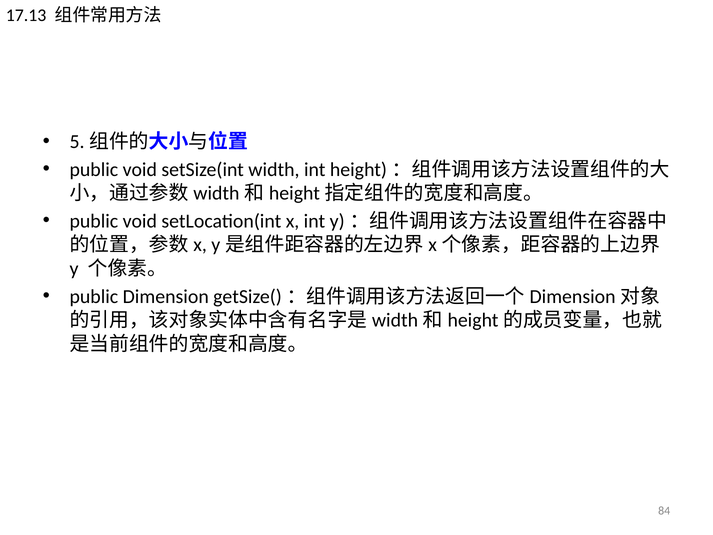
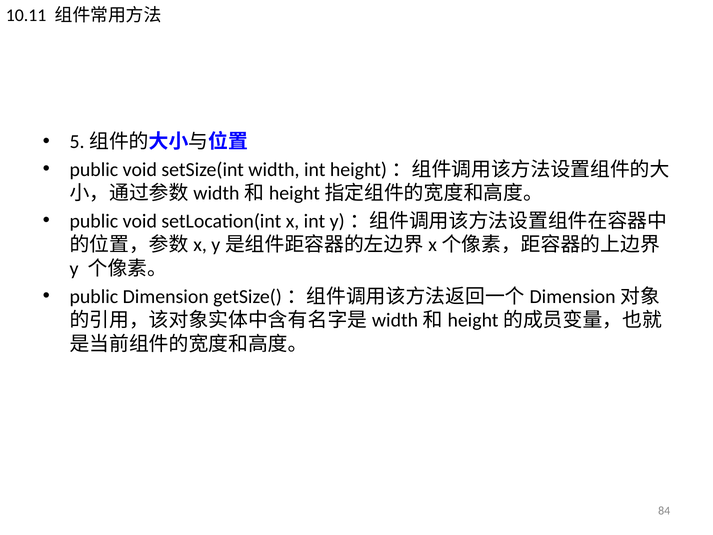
17.13: 17.13 -> 10.11
